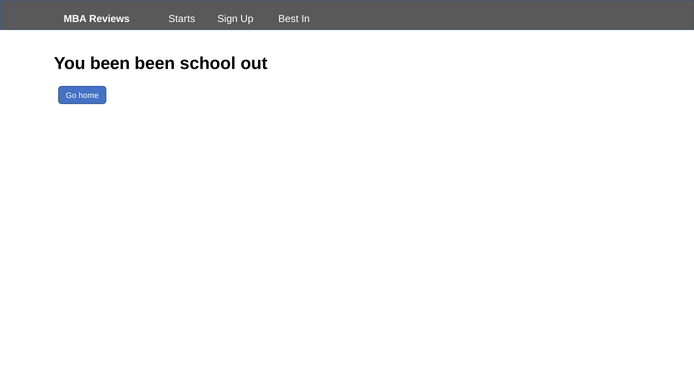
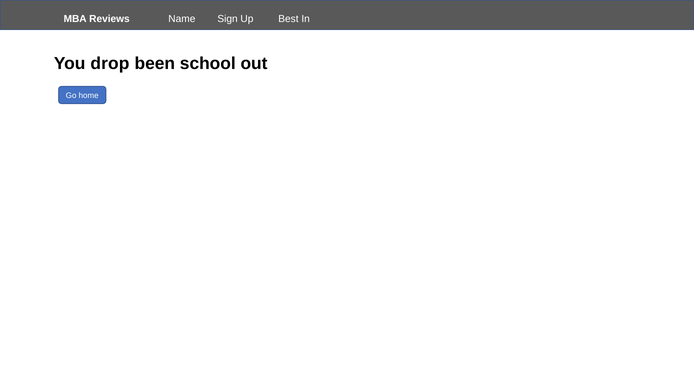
Starts: Starts -> Name
You been: been -> drop
